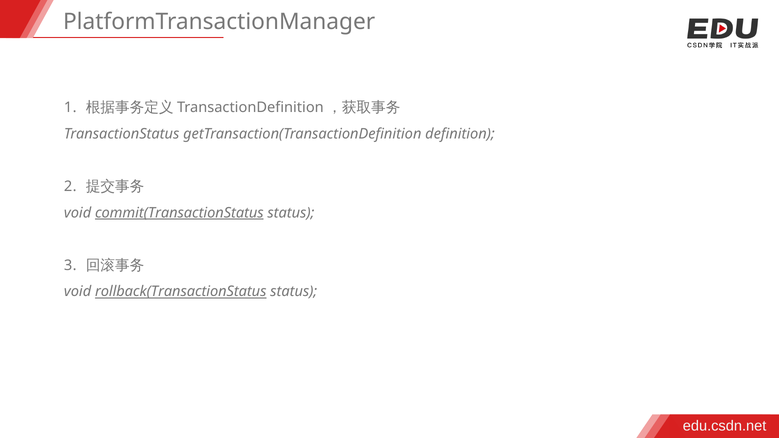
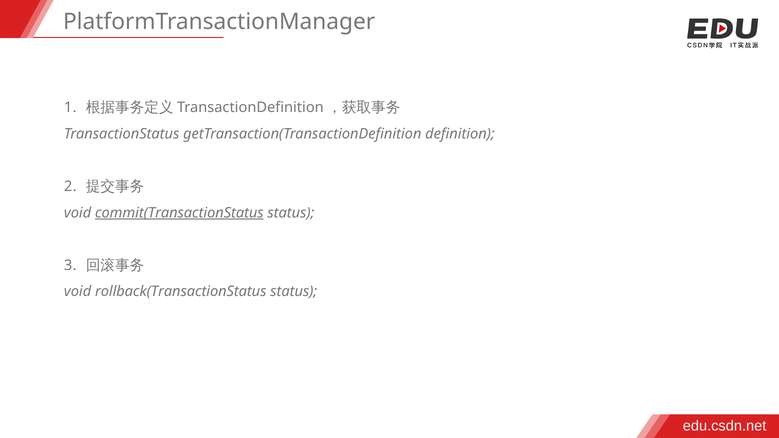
rollback(TransactionStatus underline: present -> none
